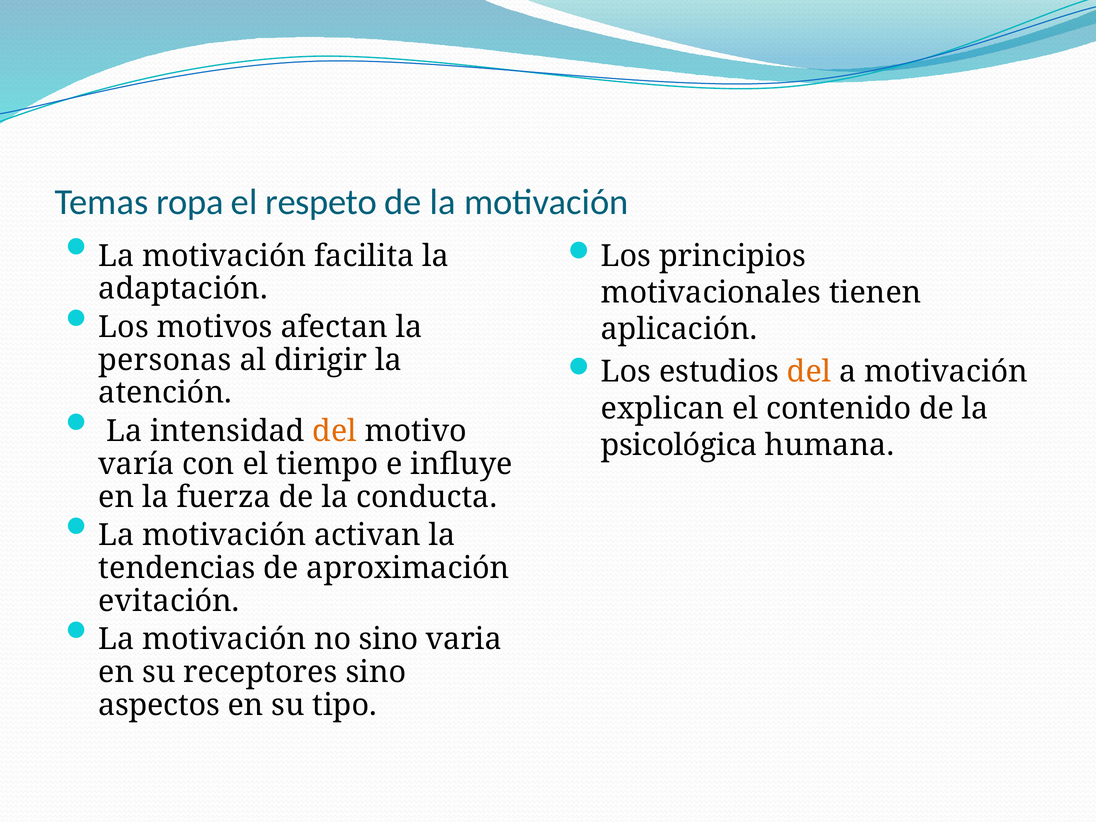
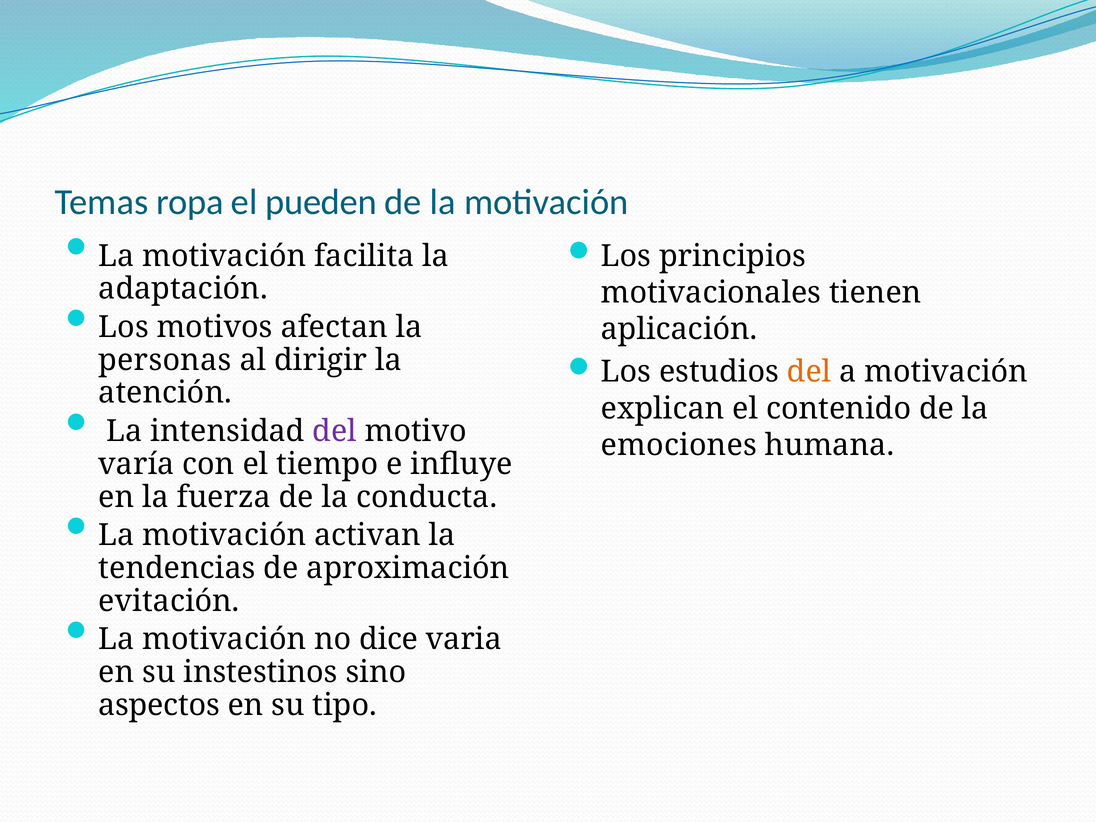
respeto: respeto -> pueden
del at (335, 431) colour: orange -> purple
psicológica: psicológica -> emociones
no sino: sino -> dice
receptores: receptores -> instestinos
